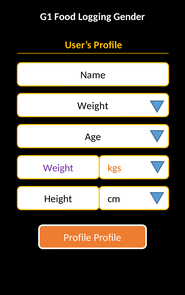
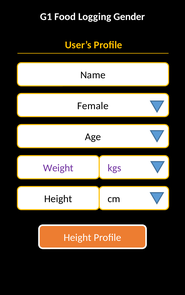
Weight at (93, 106): Weight -> Female
kgs colour: orange -> purple
Profile at (77, 238): Profile -> Height
